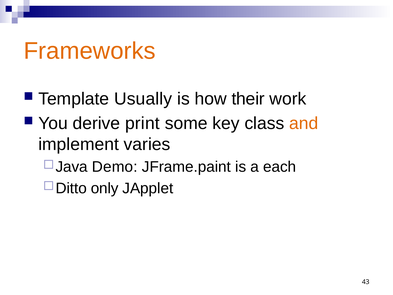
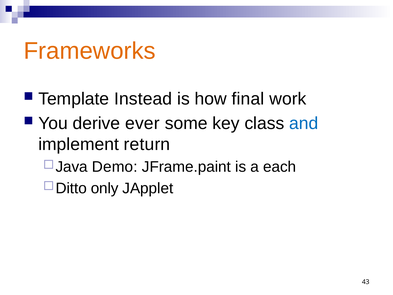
Usually: Usually -> Instead
their: their -> final
print: print -> ever
and colour: orange -> blue
varies: varies -> return
